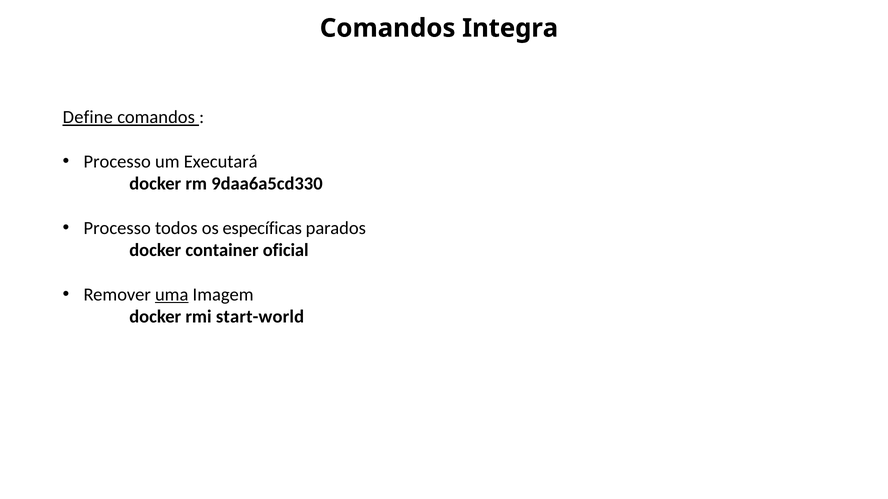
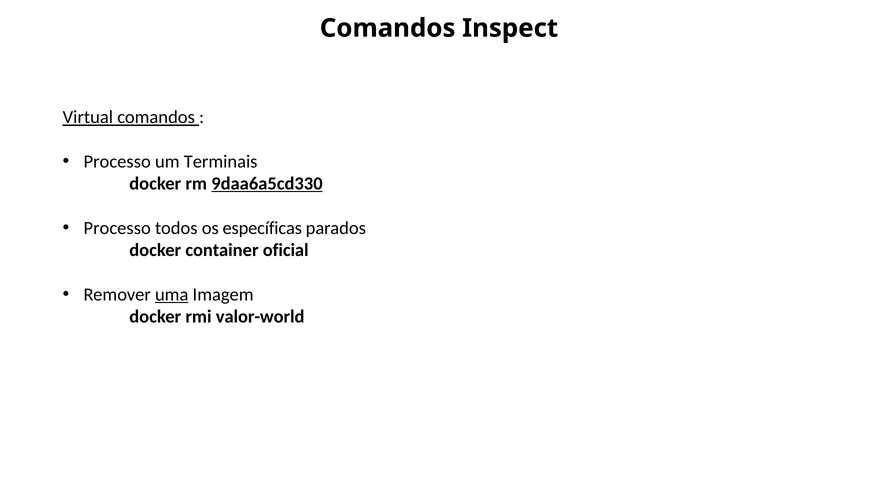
Integra: Integra -> Inspect
Define: Define -> Virtual
Executará: Executará -> Terminais
9daa6a5cd330 underline: none -> present
start-world: start-world -> valor-world
